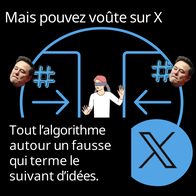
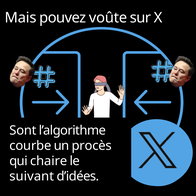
Tout: Tout -> Sont
autour: autour -> courbe
fausse: fausse -> procès
terme: terme -> chaire
